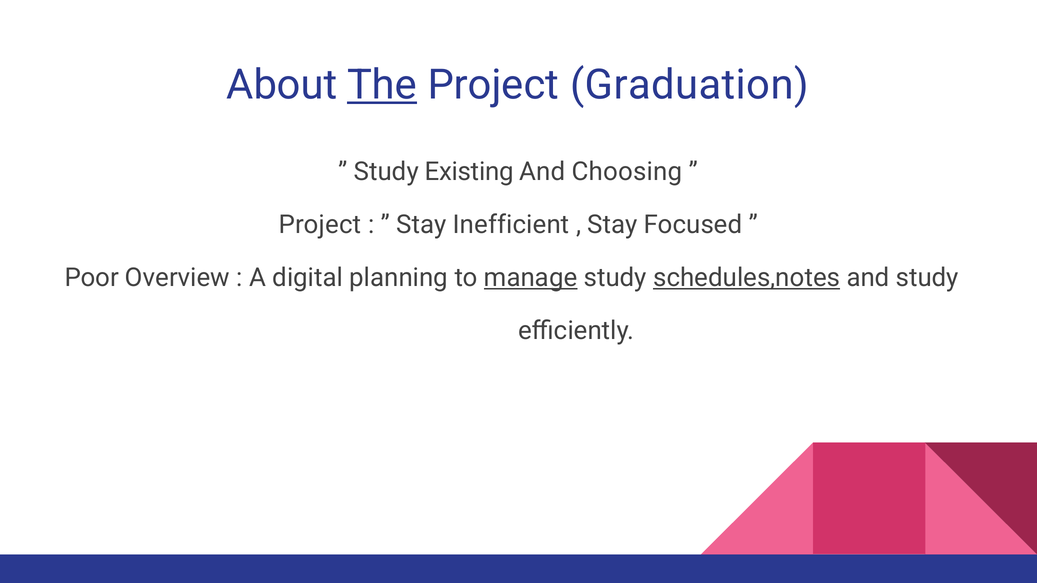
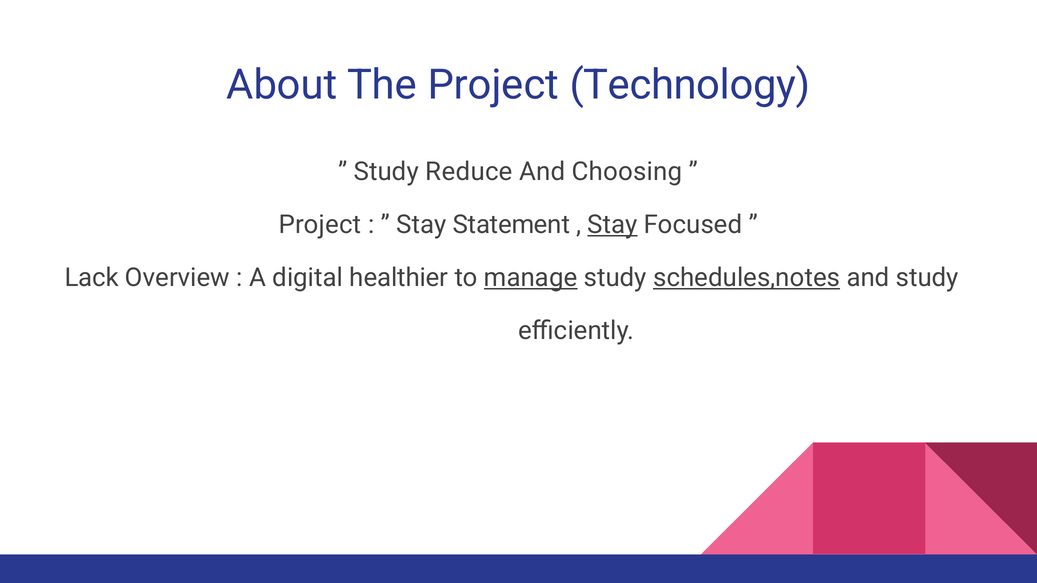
The underline: present -> none
Graduation: Graduation -> Technology
Existing: Existing -> Reduce
Inefficient: Inefficient -> Statement
Stay at (612, 225) underline: none -> present
Poor: Poor -> Lack
planning: planning -> healthier
